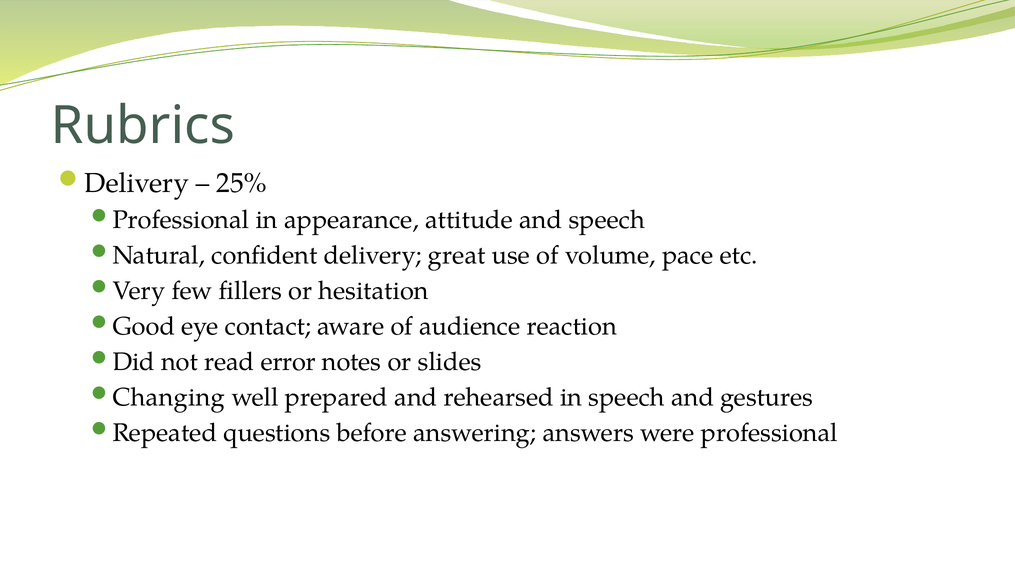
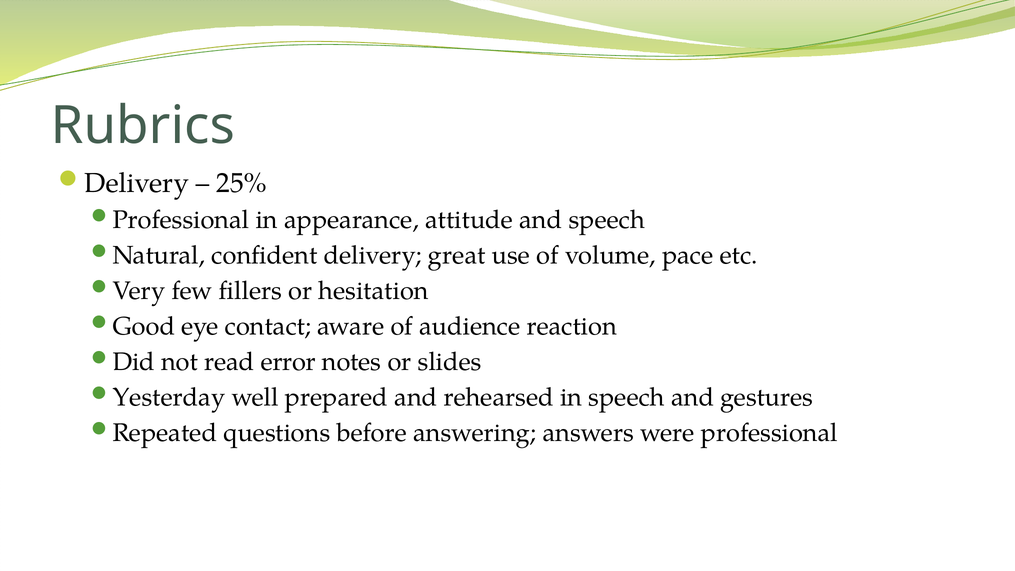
Changing: Changing -> Yesterday
